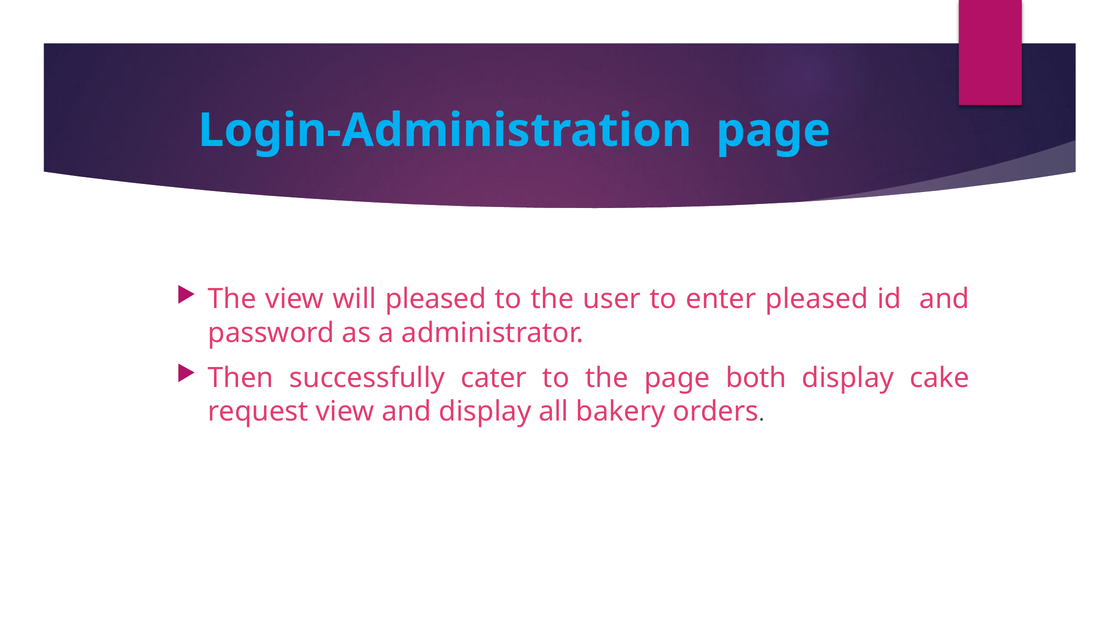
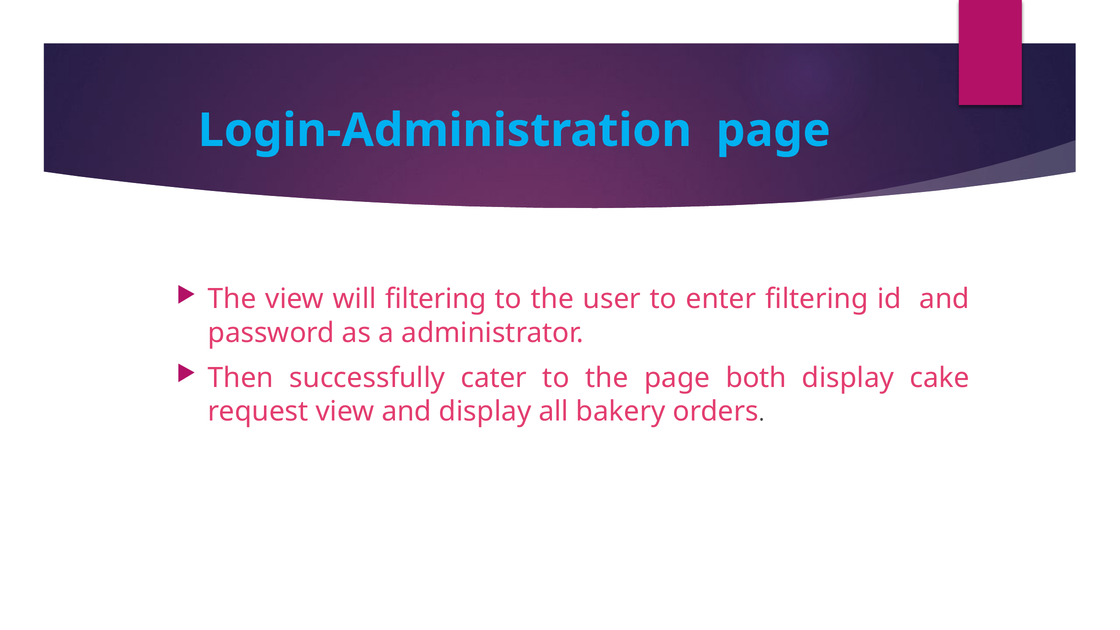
will pleased: pleased -> filtering
enter pleased: pleased -> filtering
